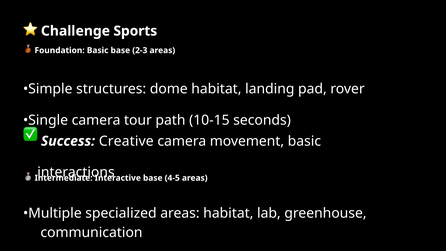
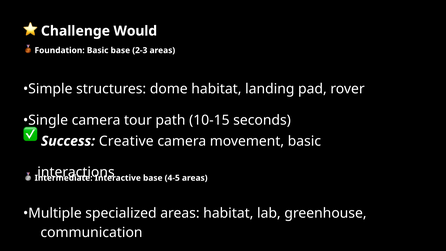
Sports: Sports -> Would
